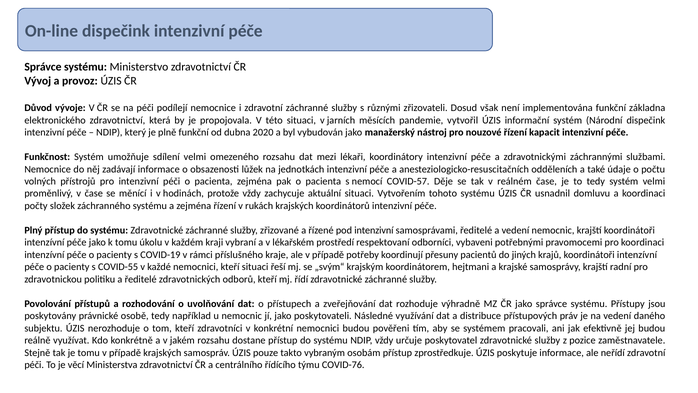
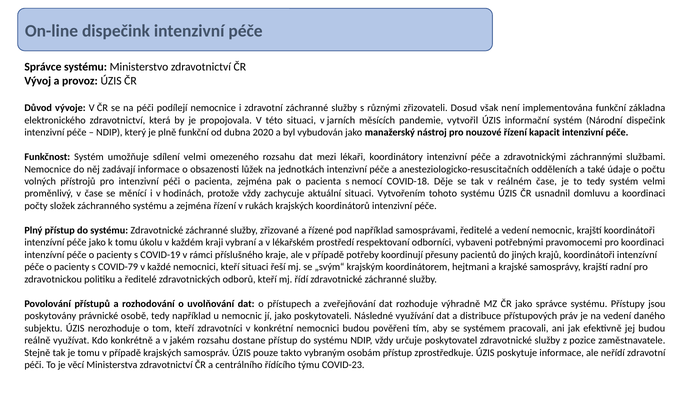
COVID-57: COVID-57 -> COVID-18
pod intenzivní: intenzivní -> například
COVID-55: COVID-55 -> COVID-79
COVID-76: COVID-76 -> COVID-23
